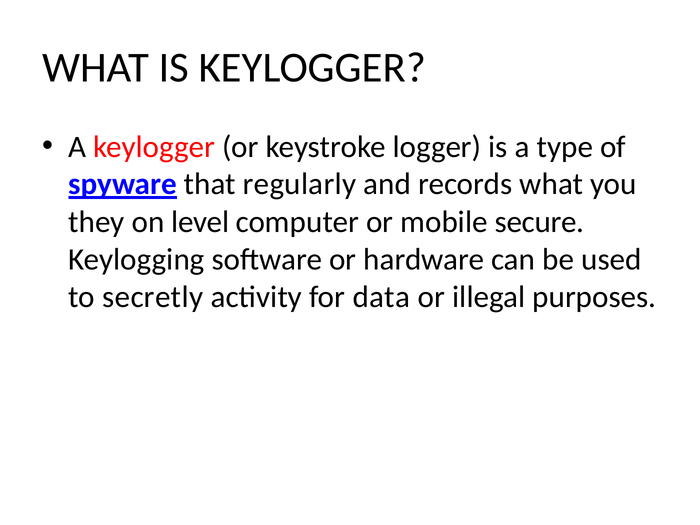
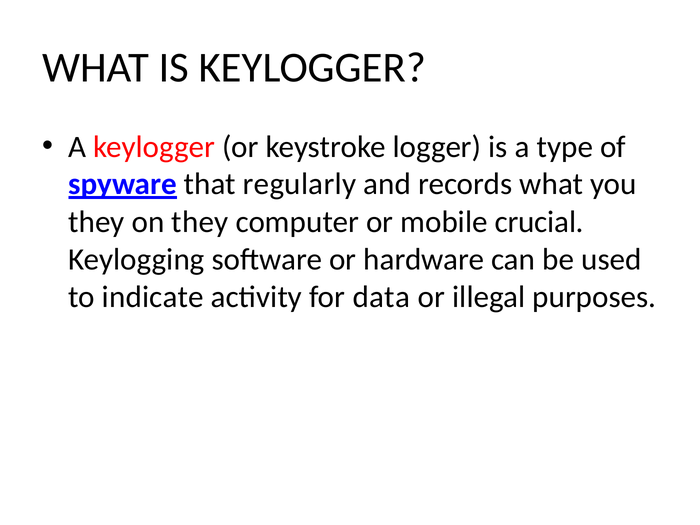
on level: level -> they
secure: secure -> crucial
secretly: secretly -> indicate
